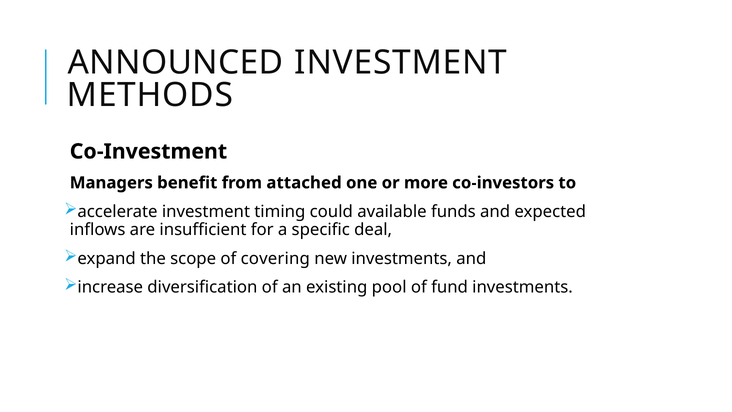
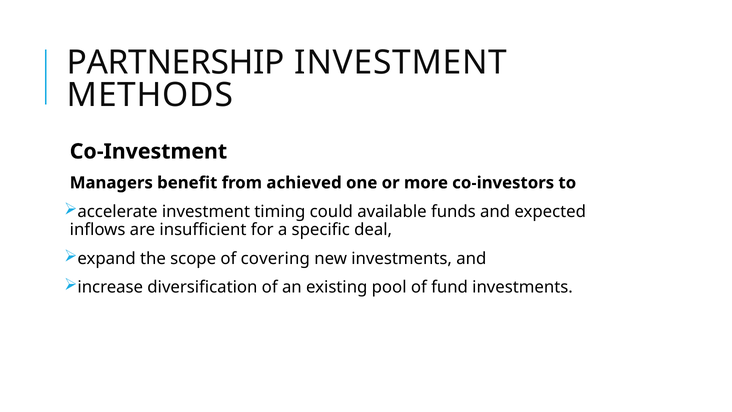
ANNOUNCED: ANNOUNCED -> PARTNERSHIP
attached: attached -> achieved
